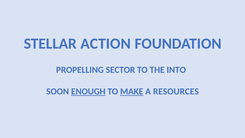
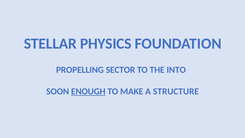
ACTION: ACTION -> PHYSICS
MAKE underline: present -> none
RESOURCES: RESOURCES -> STRUCTURE
